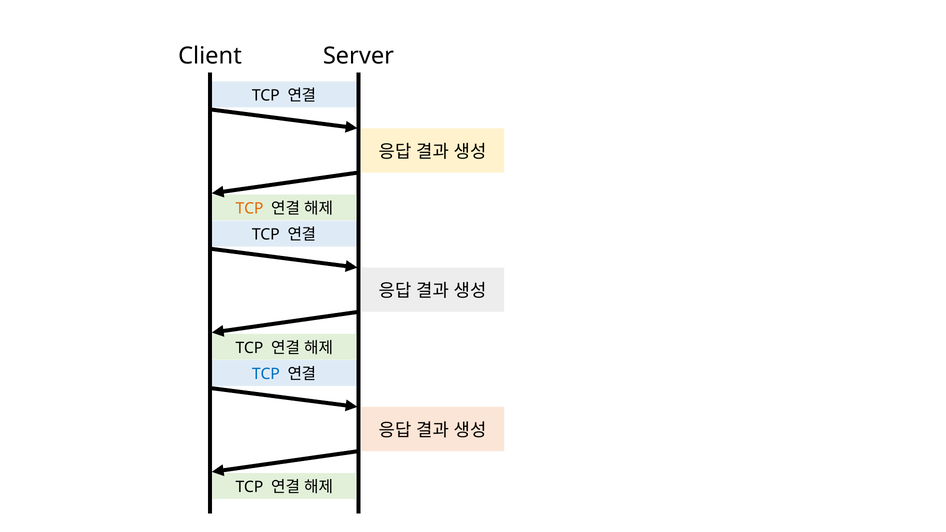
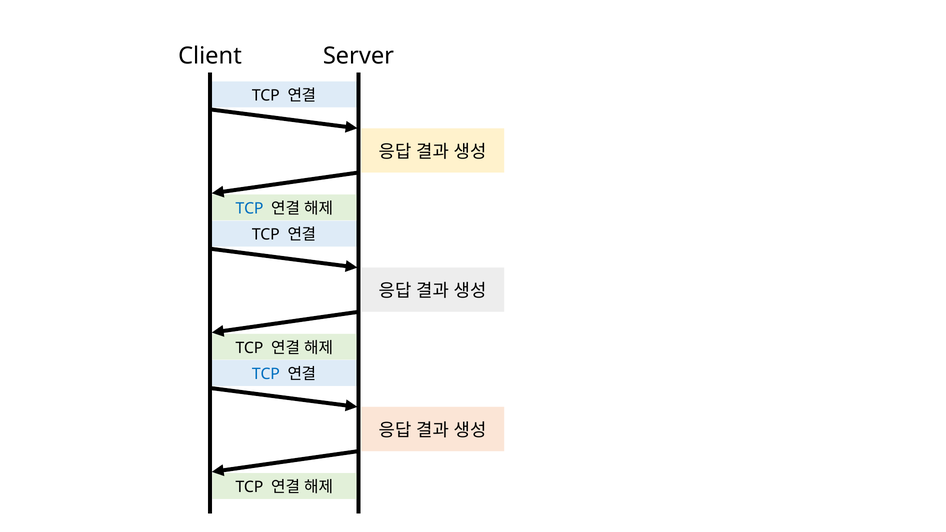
TCP at (250, 209) colour: orange -> blue
